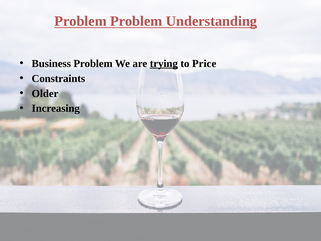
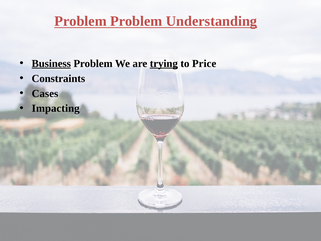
Business underline: none -> present
Older: Older -> Cases
Increasing: Increasing -> Impacting
